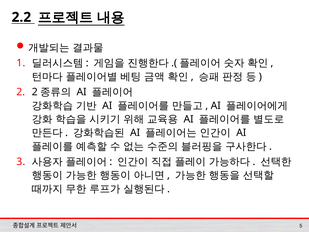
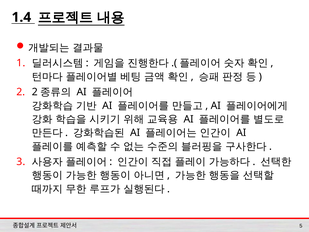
2.2: 2.2 -> 1.4
